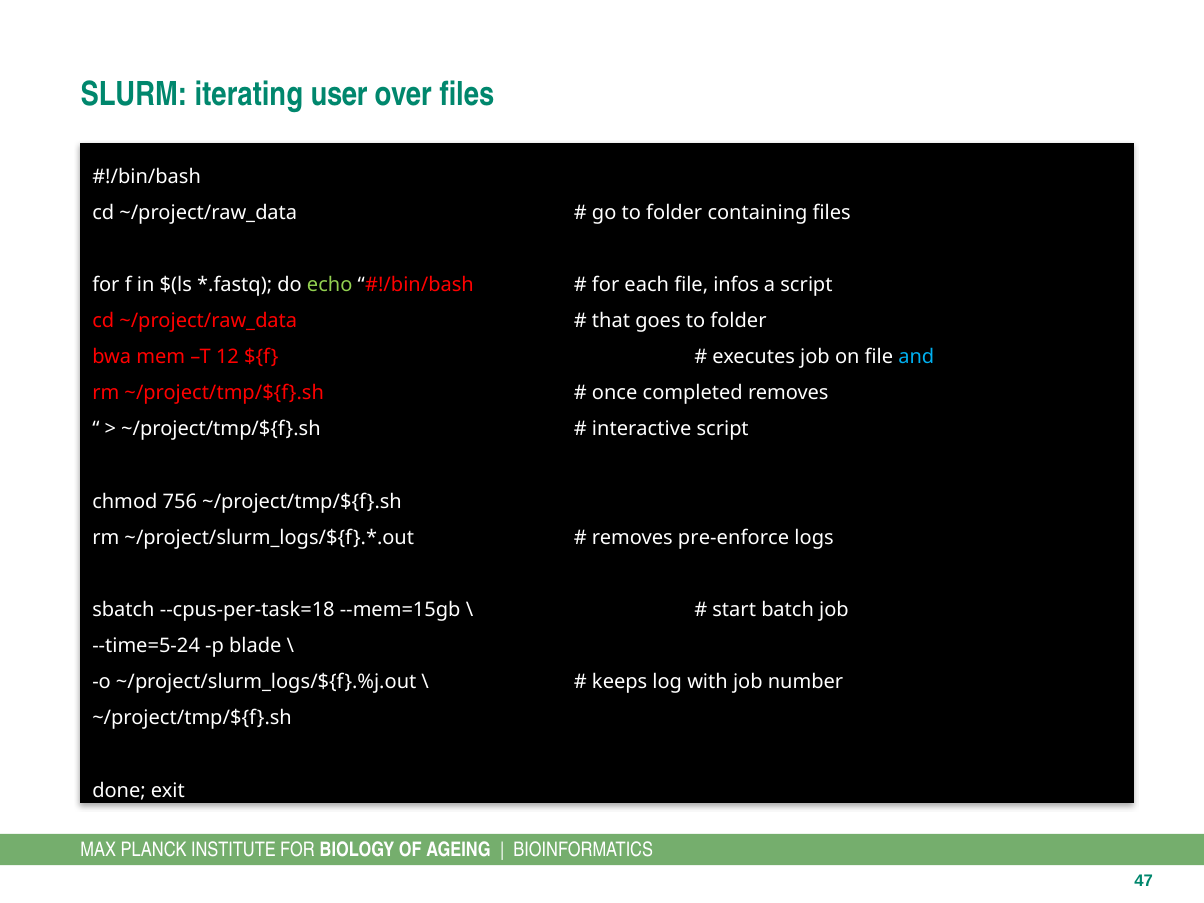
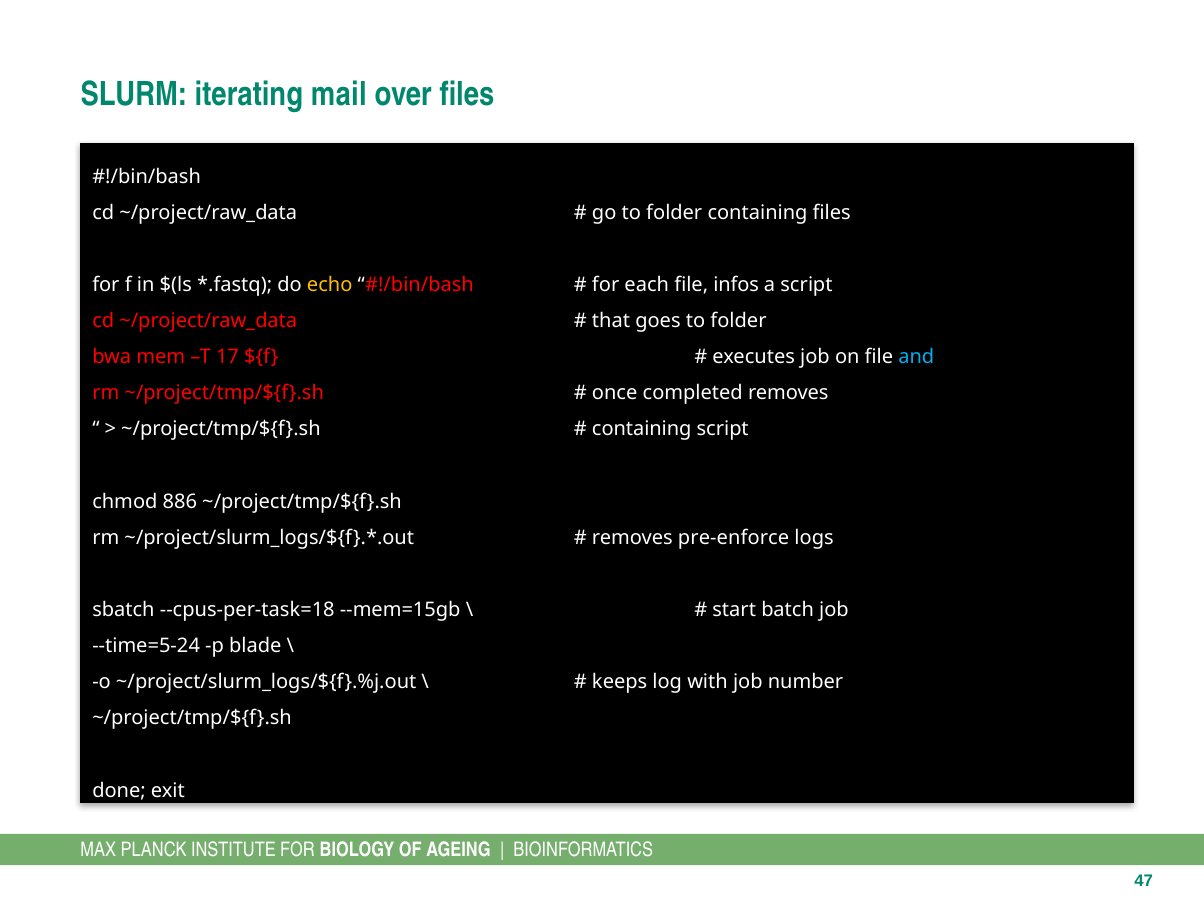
user: user -> mail
echo colour: light green -> yellow
12: 12 -> 17
interactive at (642, 429): interactive -> containing
756: 756 -> 886
